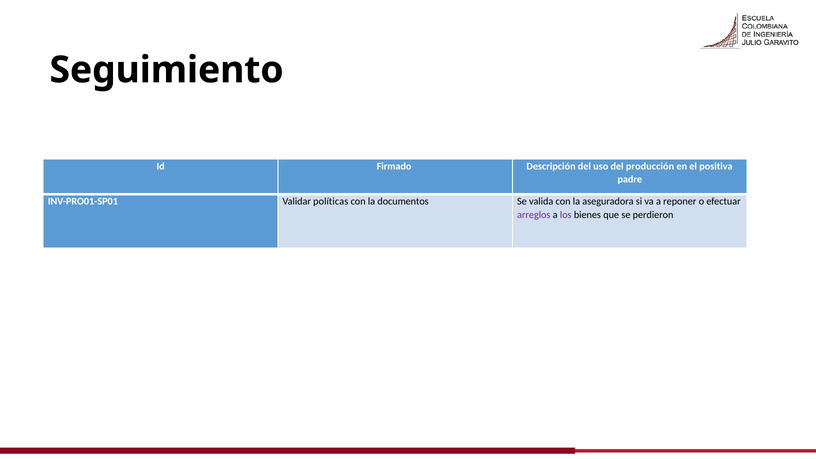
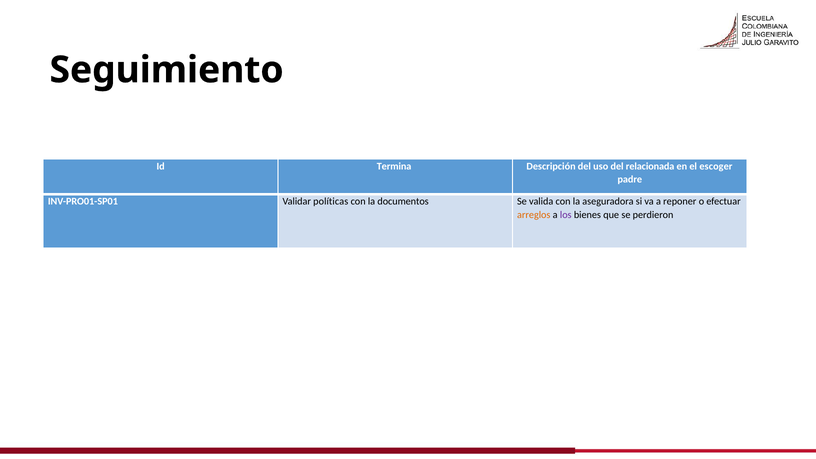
Firmado: Firmado -> Termina
producción: producción -> relacionada
positiva: positiva -> escoger
arreglos colour: purple -> orange
